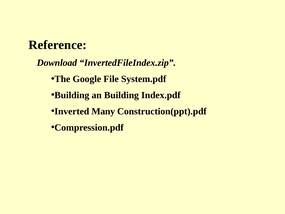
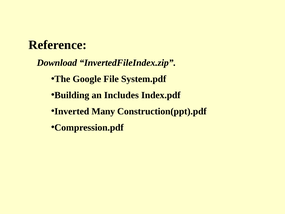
an Building: Building -> Includes
